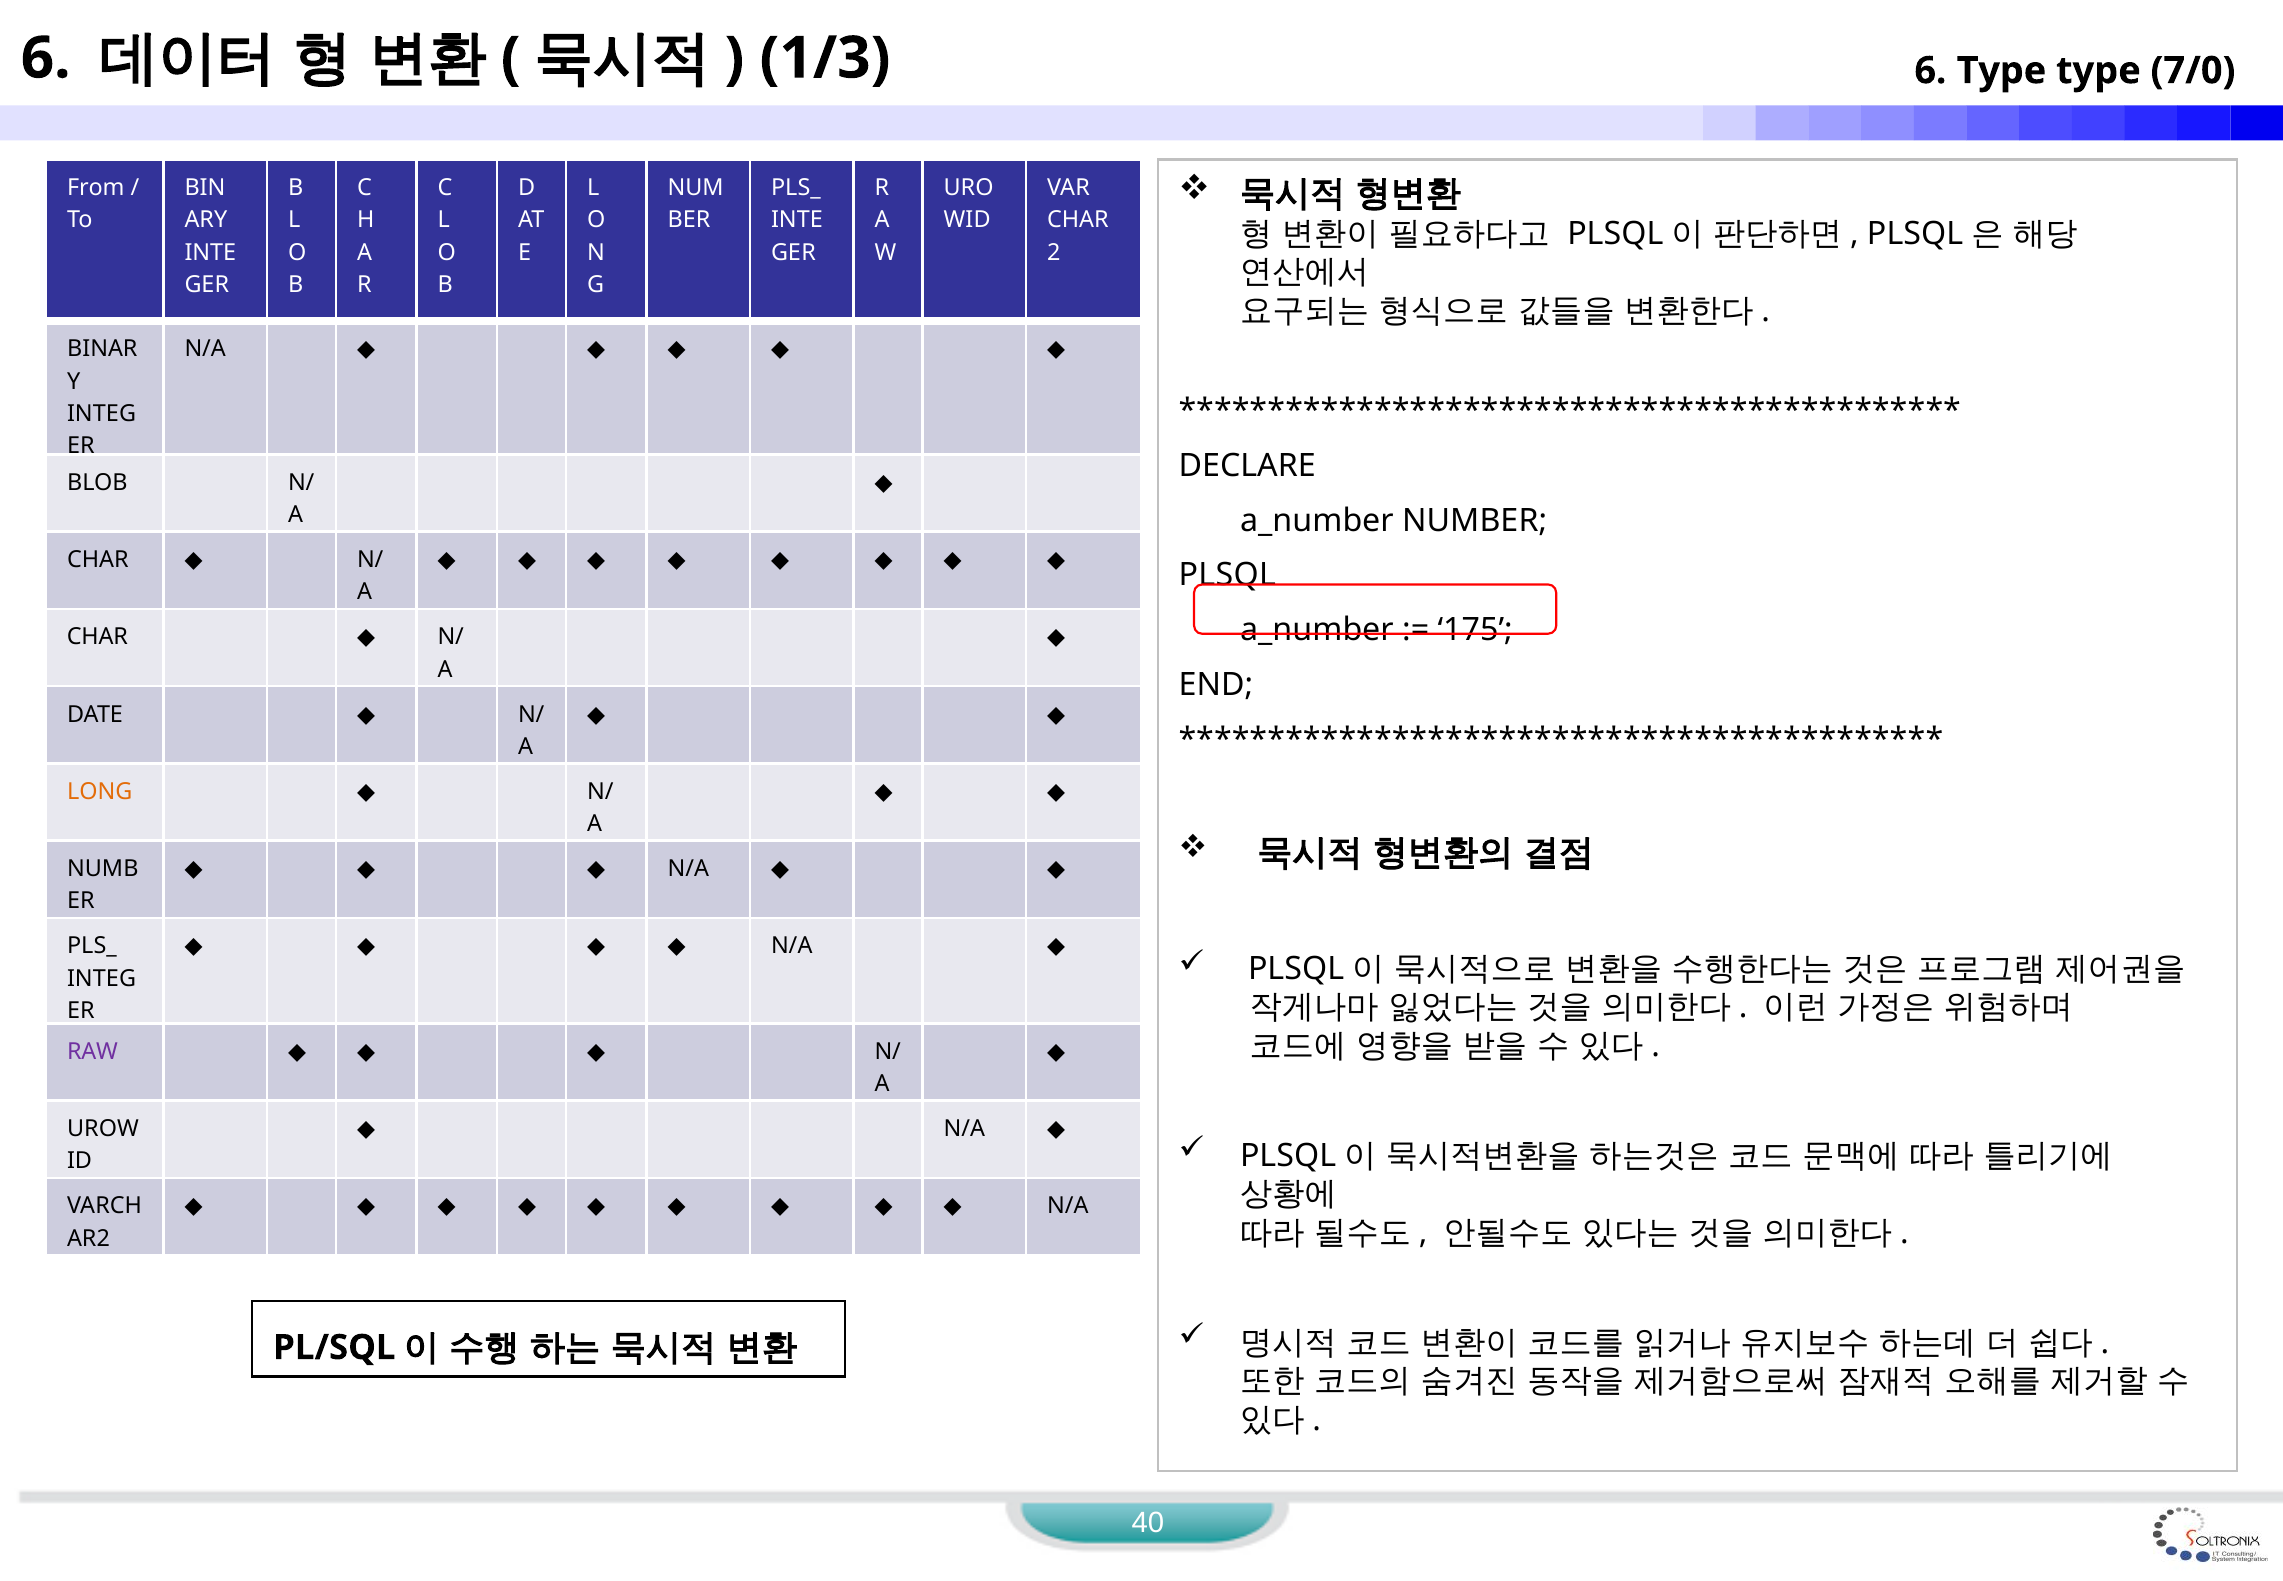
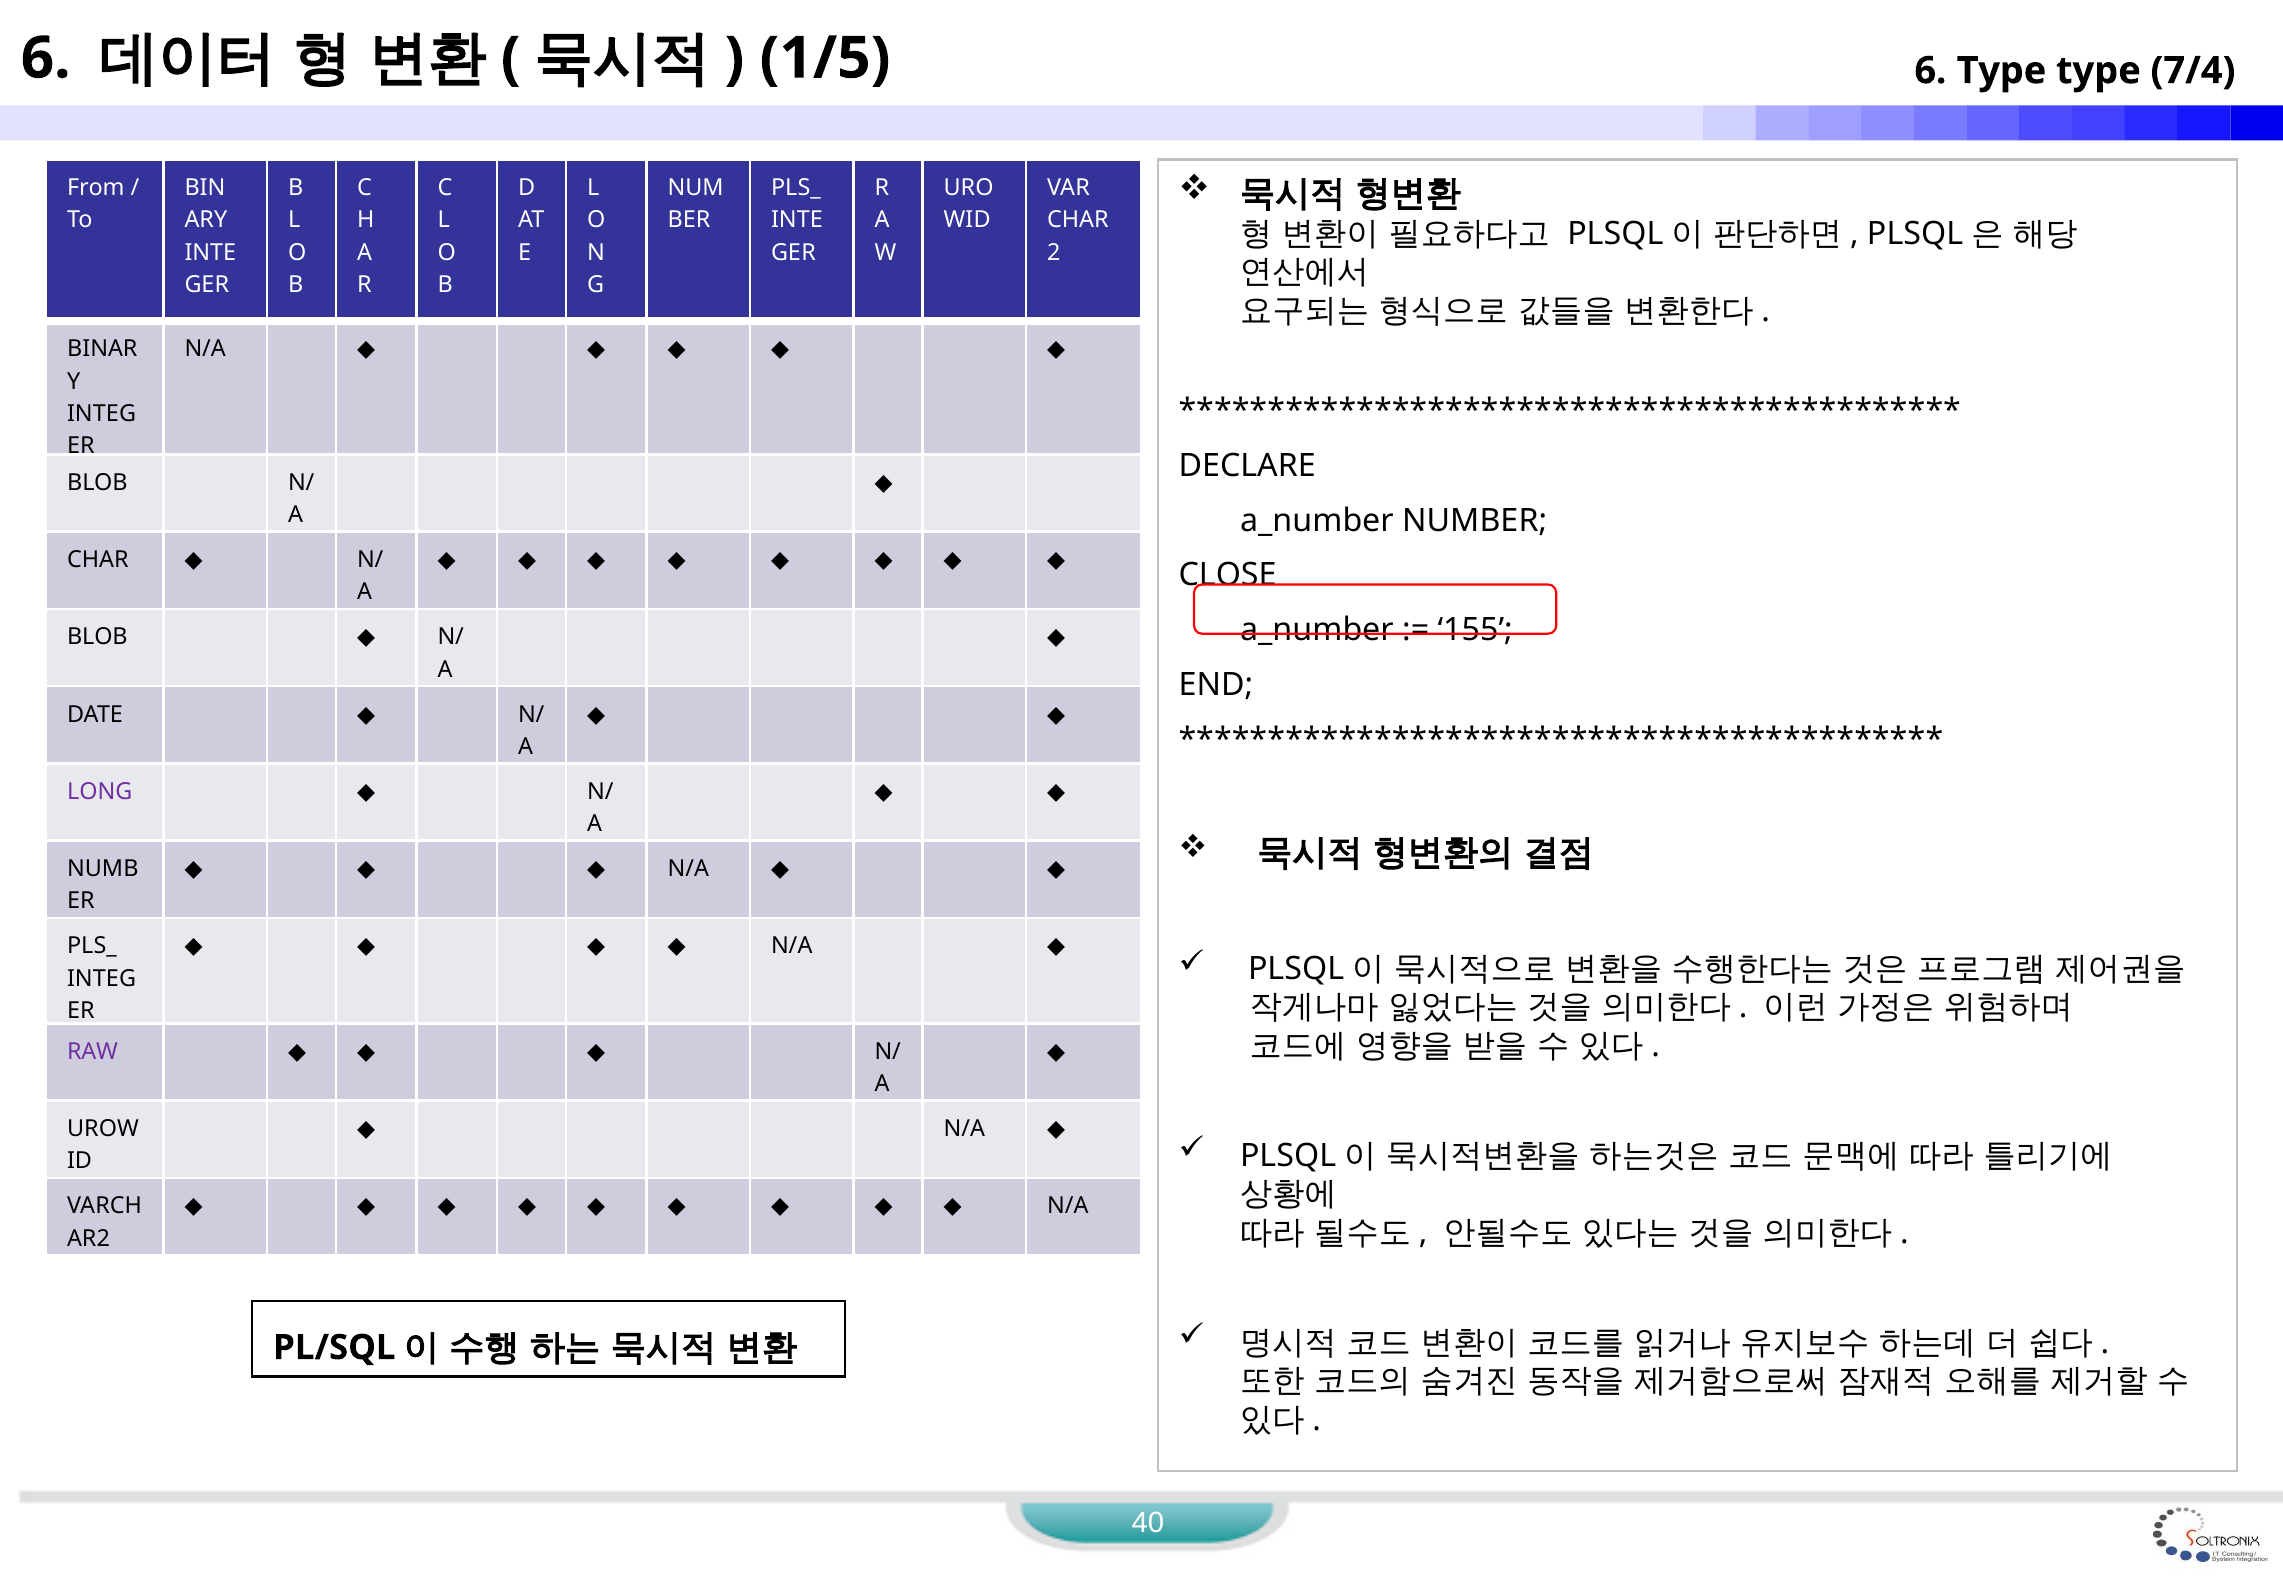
1/3: 1/3 -> 1/5
7/0: 7/0 -> 7/4
PLSQL at (1227, 575): PLSQL -> CLOSE
175: 175 -> 155
CHAR at (97, 637): CHAR -> BLOB
LONG colour: orange -> purple
